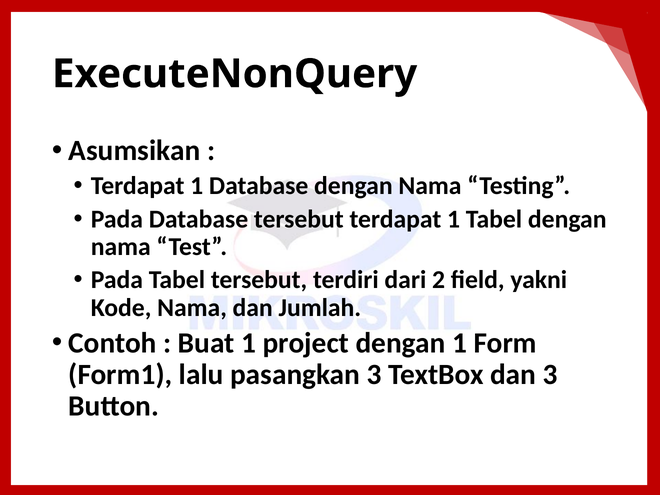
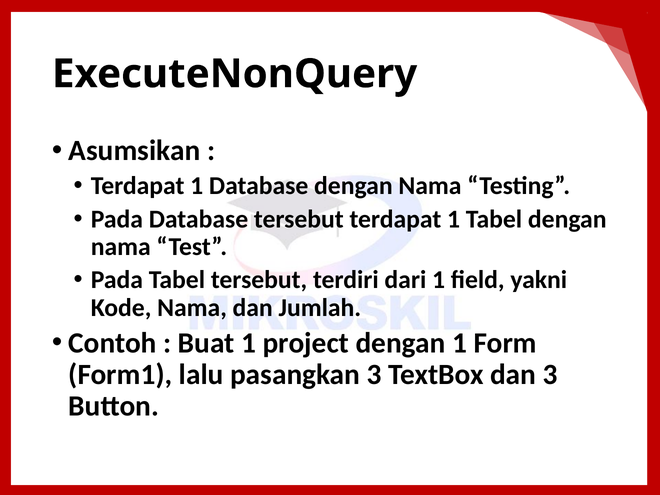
dari 2: 2 -> 1
